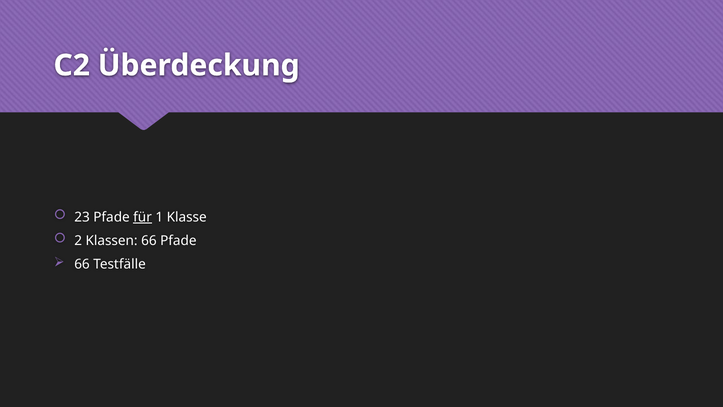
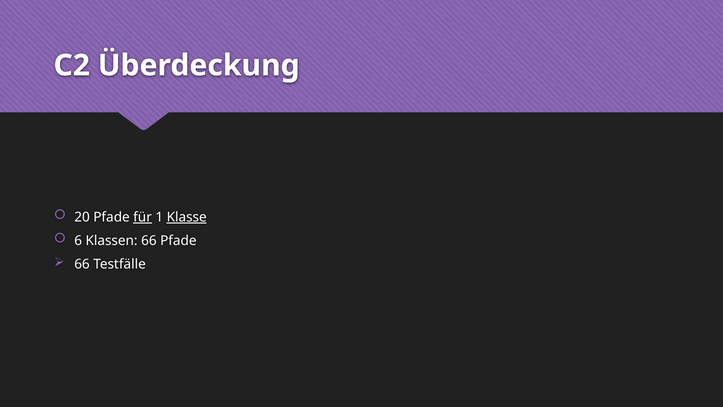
23: 23 -> 20
Klasse underline: none -> present
2: 2 -> 6
